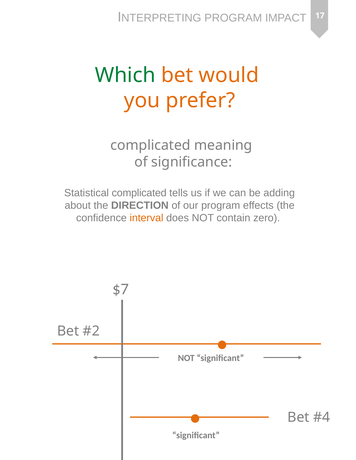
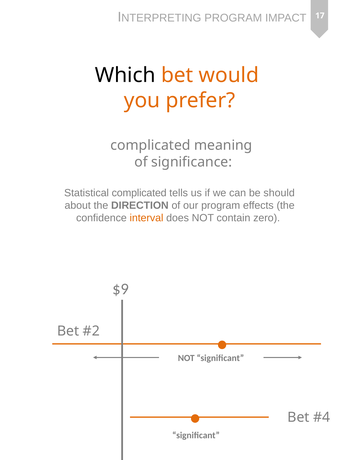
Which colour: green -> black
adding: adding -> should
$7: $7 -> $9
